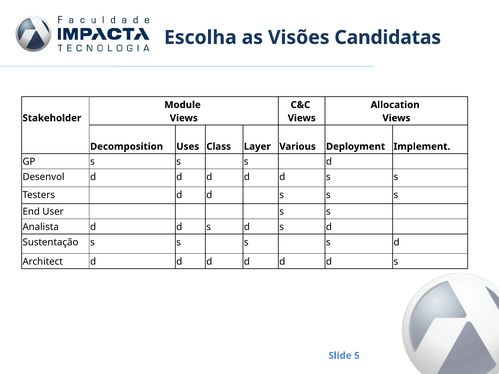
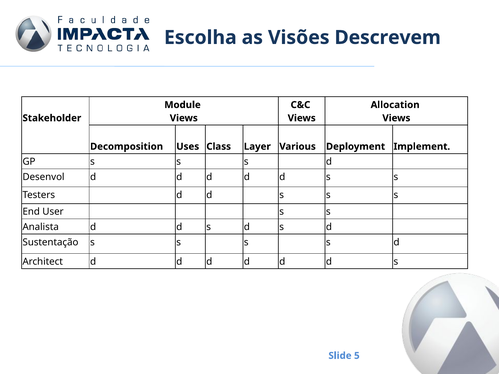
Candidatas: Candidatas -> Descrevem
